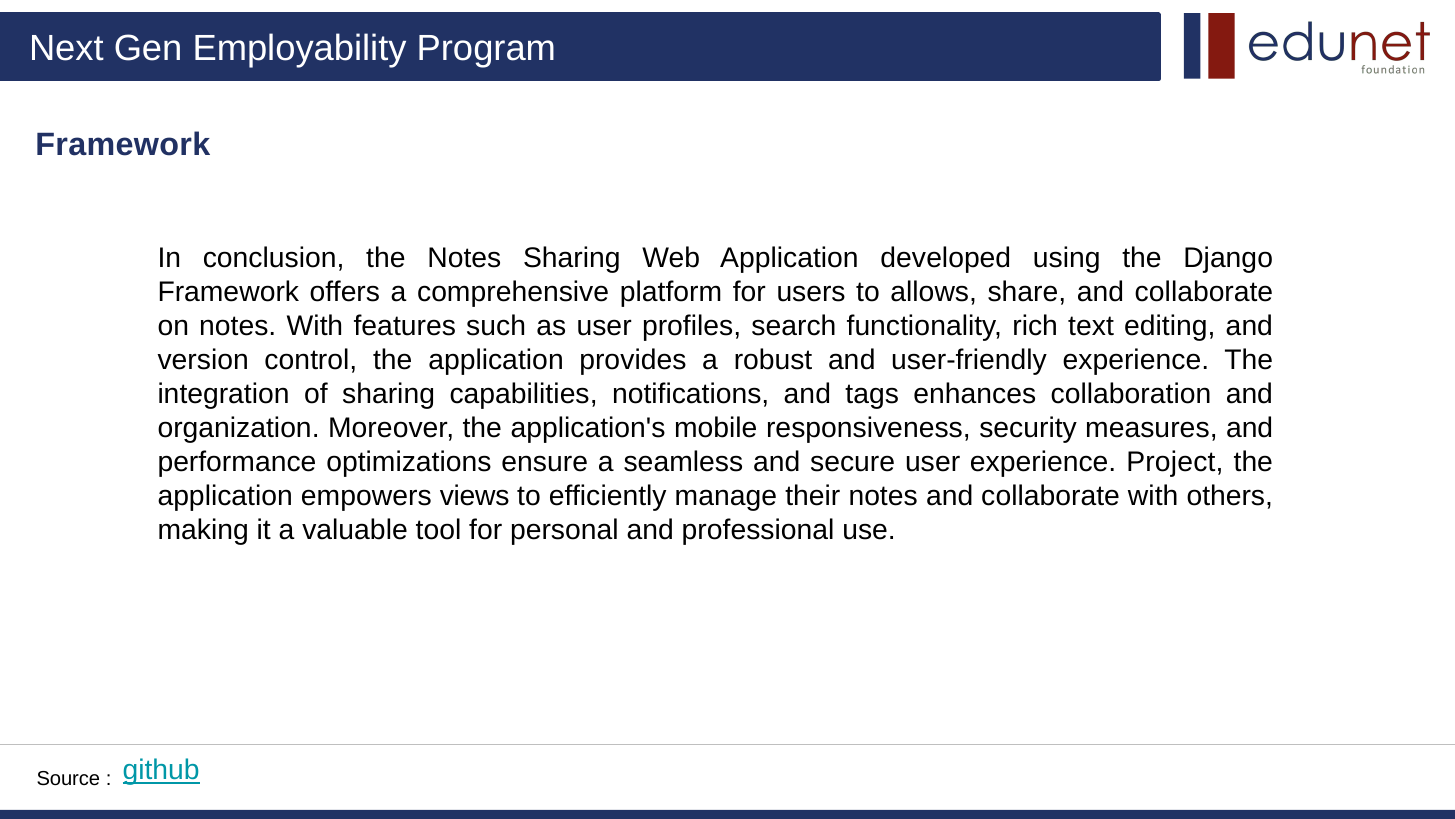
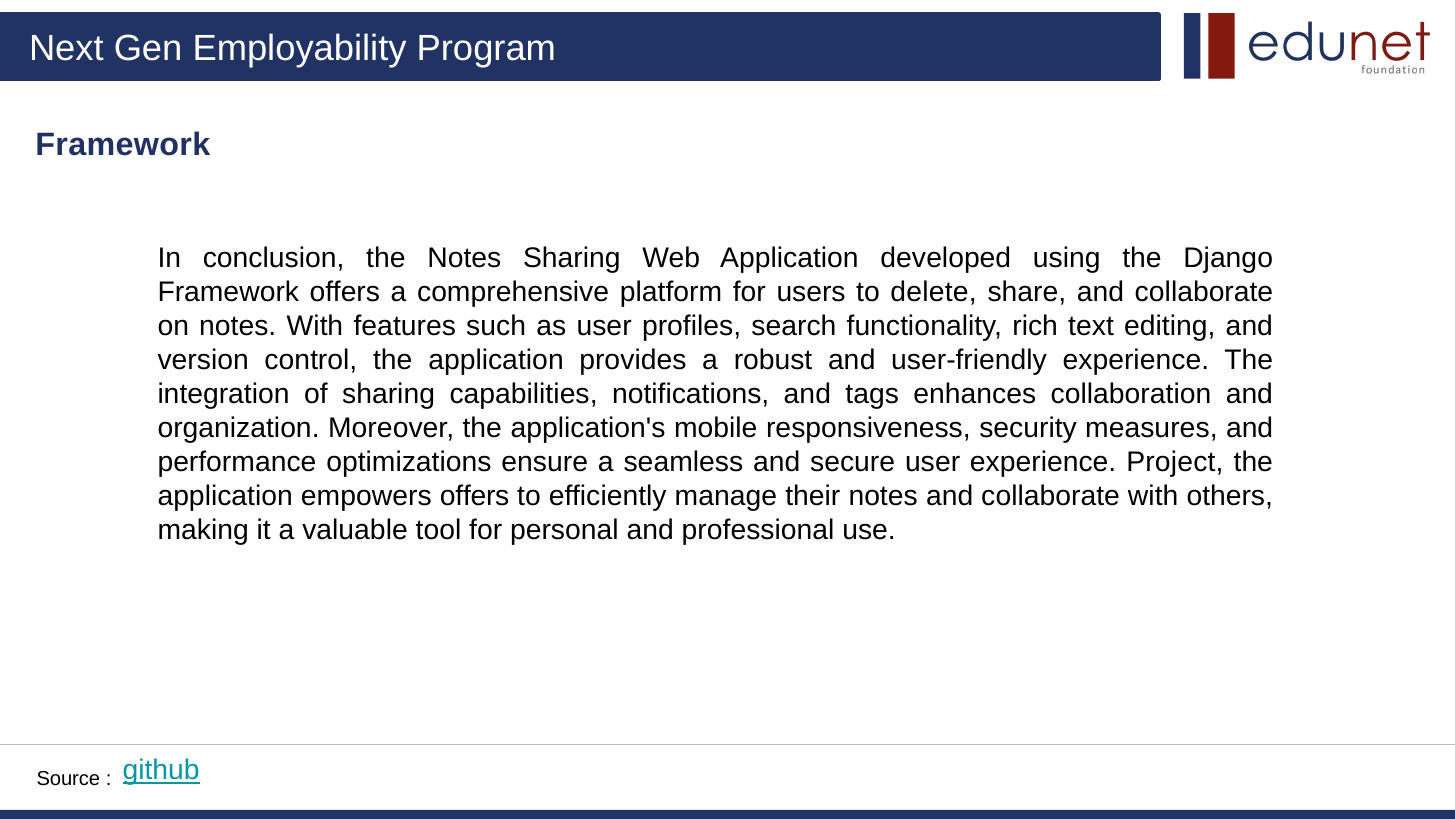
allows: allows -> delete
empowers views: views -> offers
